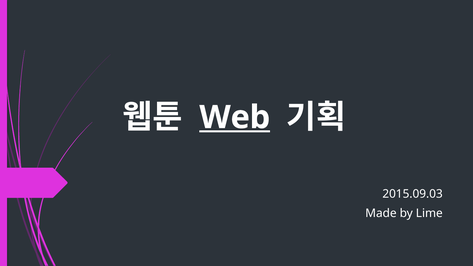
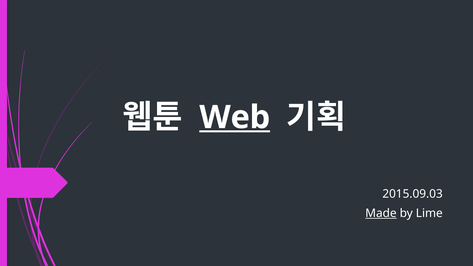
Made underline: none -> present
